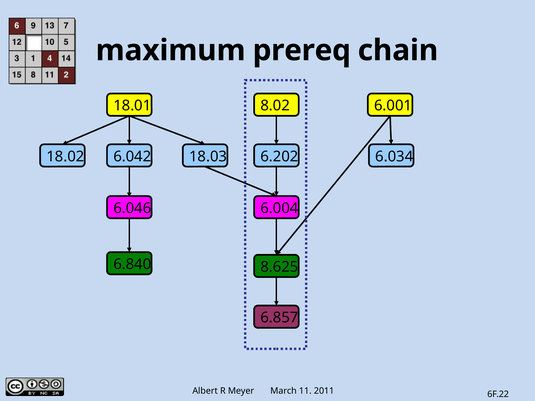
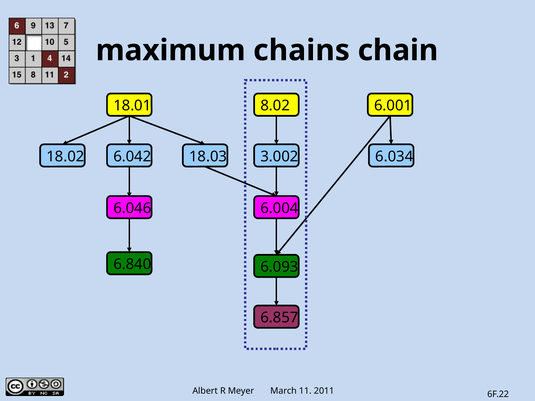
prereq: prereq -> chains
6.202: 6.202 -> 3.002
8.625: 8.625 -> 6.093
